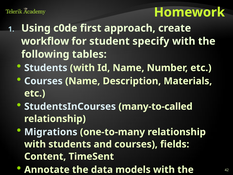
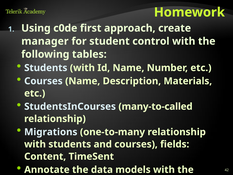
workflow: workflow -> manager
specify: specify -> control
